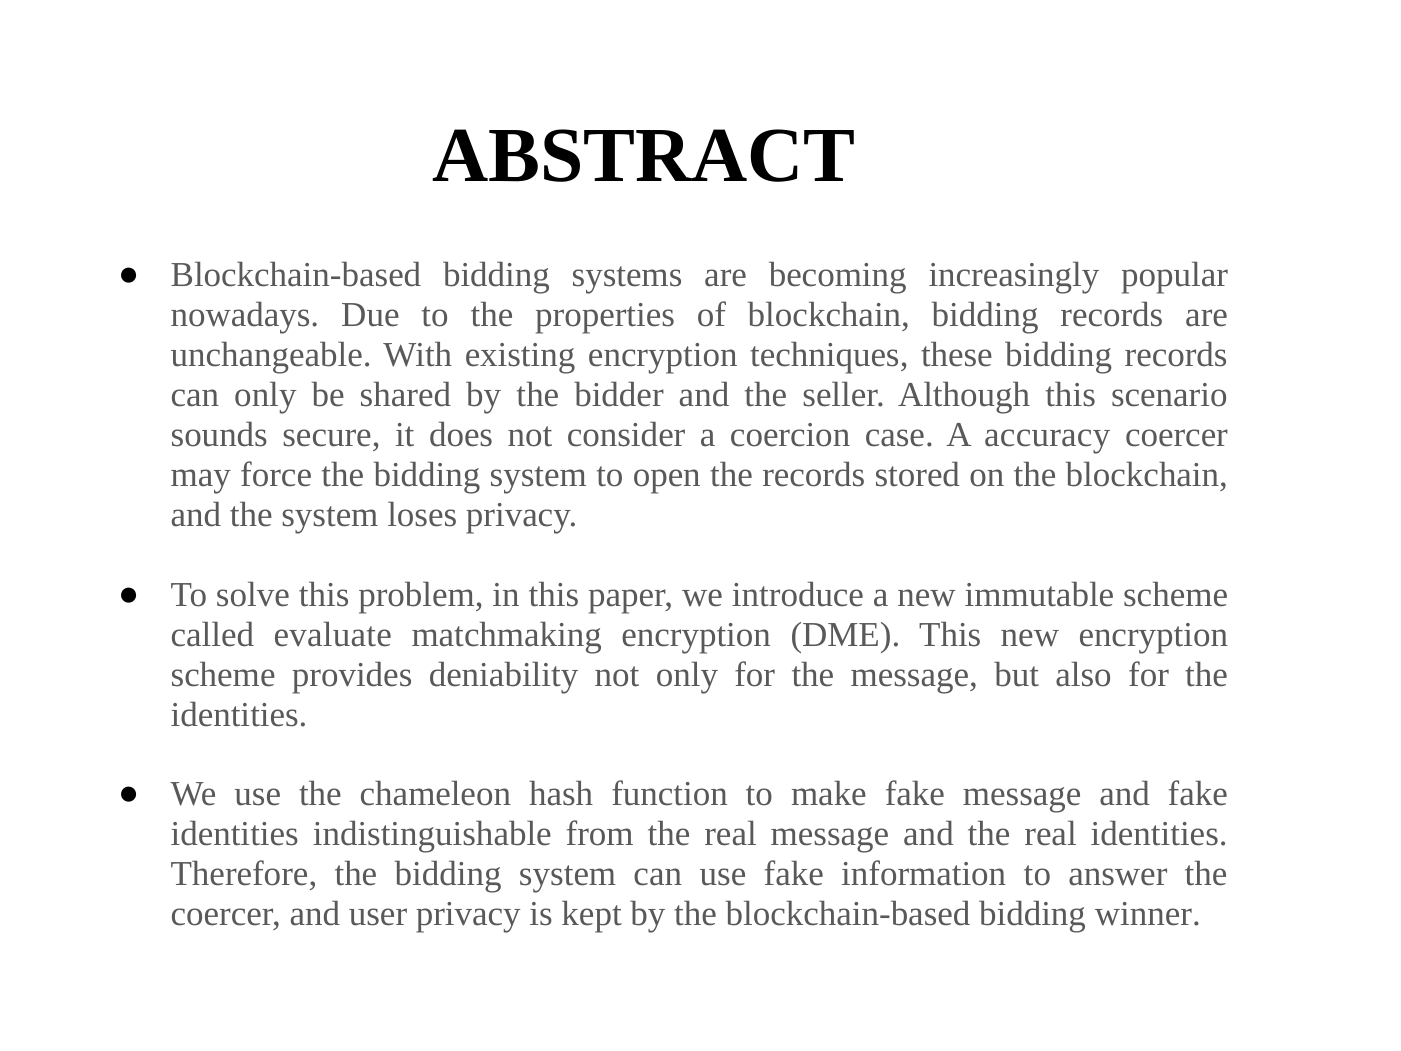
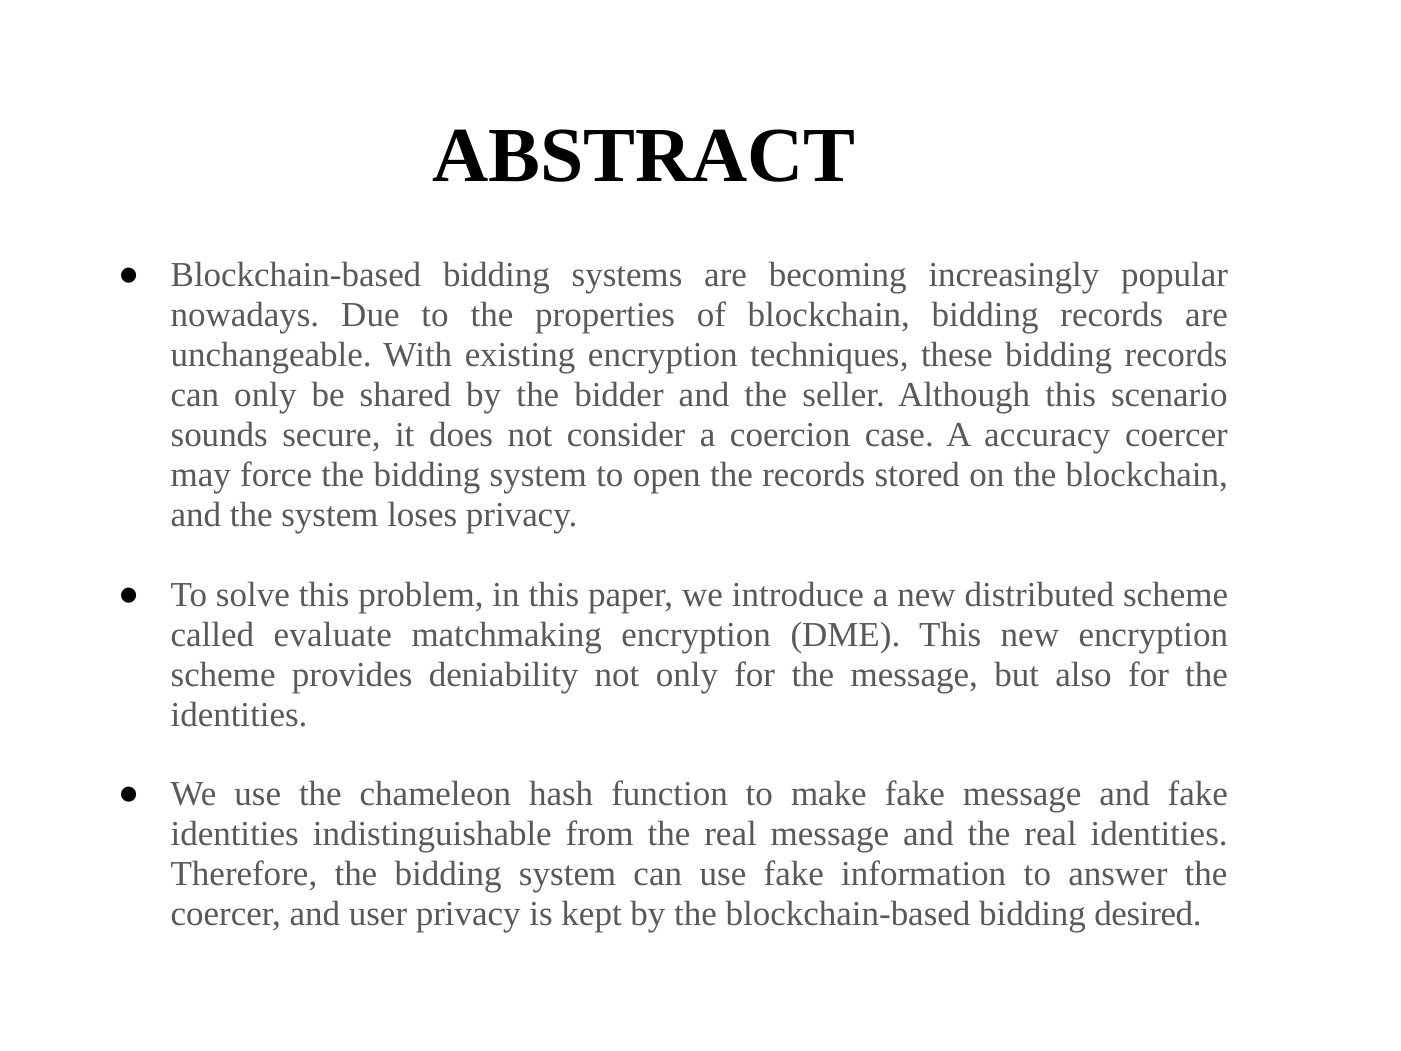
immutable: immutable -> distributed
winner: winner -> desired
